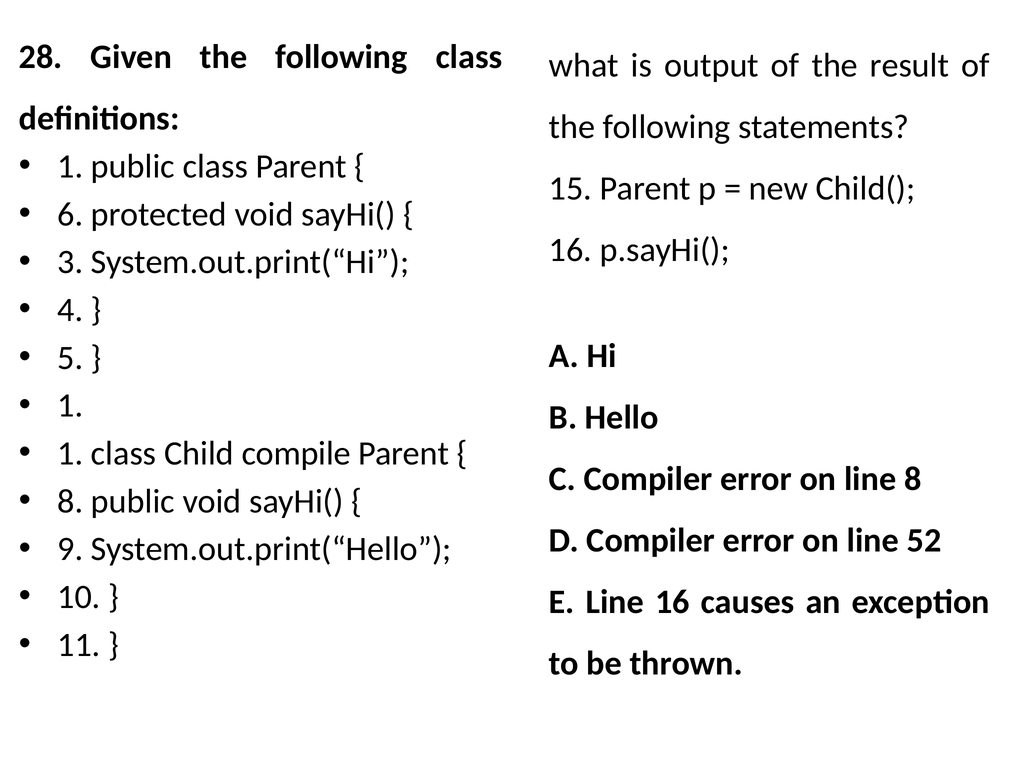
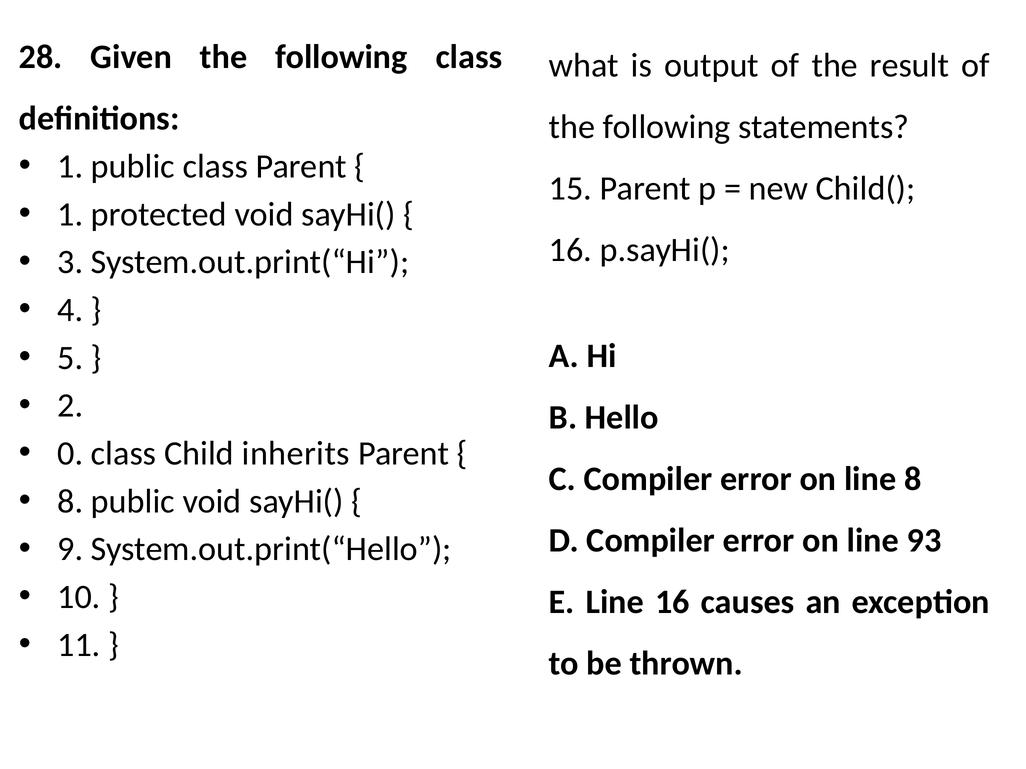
6 at (70, 214): 6 -> 1
1 at (70, 406): 1 -> 2
1 at (70, 454): 1 -> 0
compile: compile -> inherits
52: 52 -> 93
